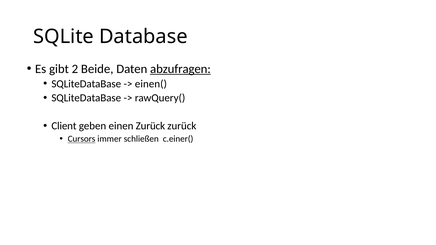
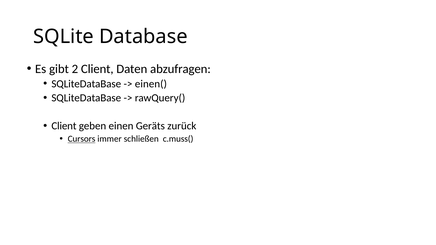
2 Beide: Beide -> Client
abzufragen underline: present -> none
einen Zurück: Zurück -> Geräts
c.einer(: c.einer( -> c.muss(
